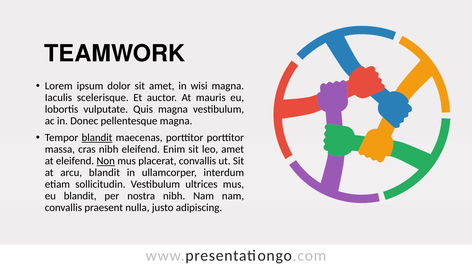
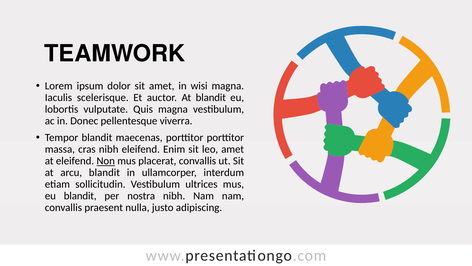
At mauris: mauris -> blandit
pellentesque magna: magna -> viverra
blandit at (97, 137) underline: present -> none
